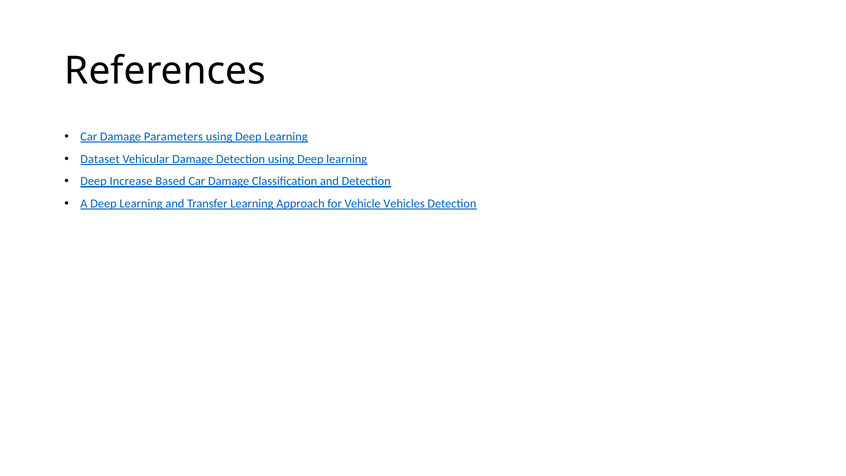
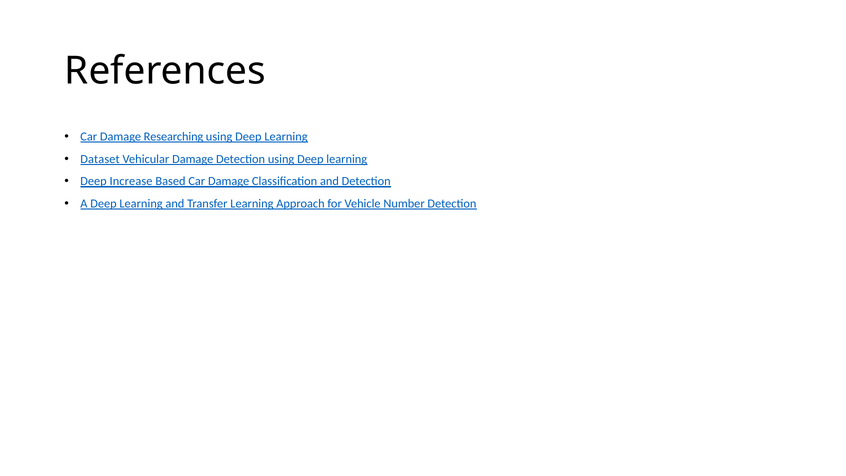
Parameters: Parameters -> Researching
Vehicles: Vehicles -> Number
